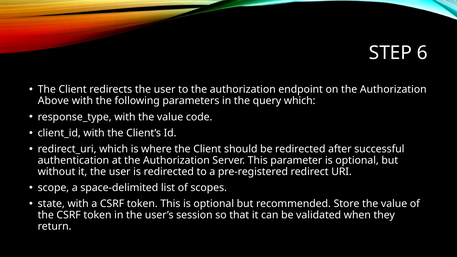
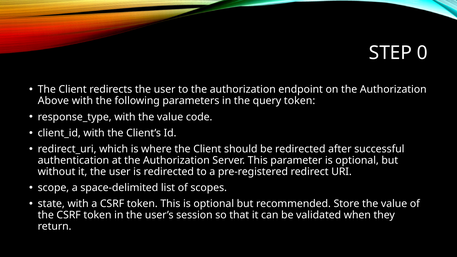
6: 6 -> 0
query which: which -> token
